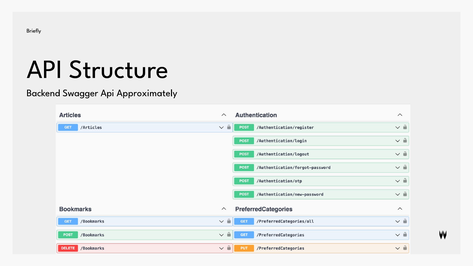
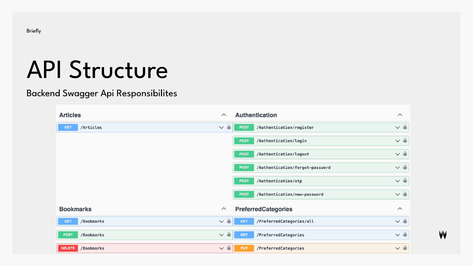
Approximately: Approximately -> Responsibilites
